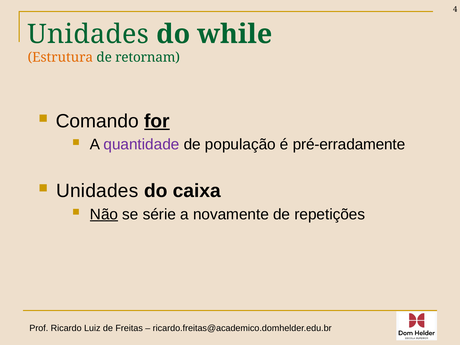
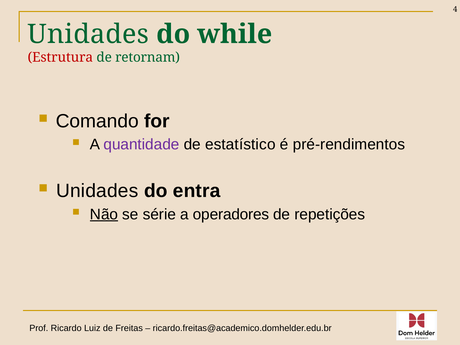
Estrutura colour: orange -> red
for underline: present -> none
população: população -> estatístico
pré-erradamente: pré-erradamente -> pré-rendimentos
caixa: caixa -> entra
novamente: novamente -> operadores
